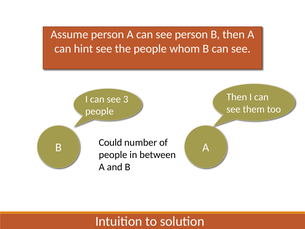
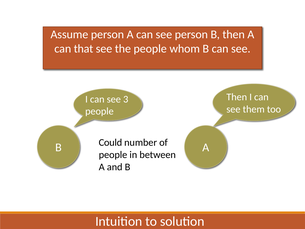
hint: hint -> that
